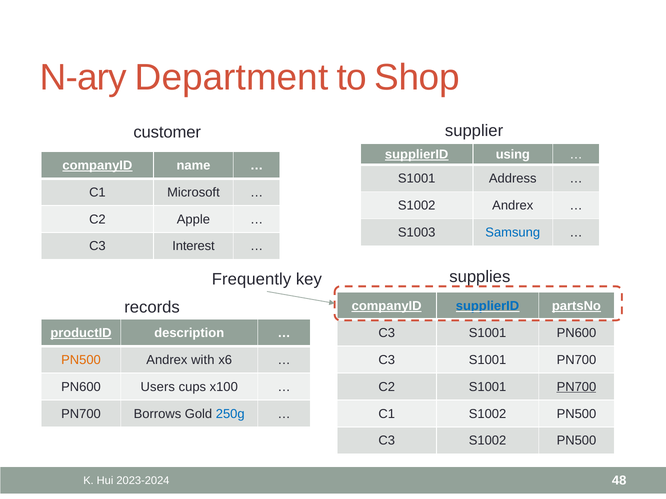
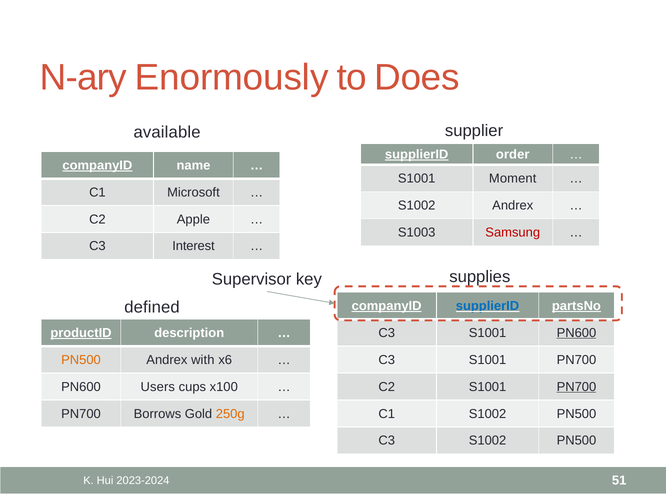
Department: Department -> Enormously
Shop: Shop -> Does
customer: customer -> available
using: using -> order
Address: Address -> Moment
Samsung colour: blue -> red
Frequently: Frequently -> Supervisor
records: records -> defined
PN600 at (576, 333) underline: none -> present
250g colour: blue -> orange
48: 48 -> 51
